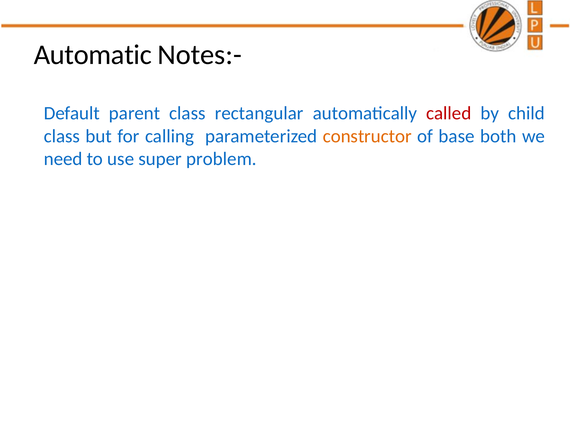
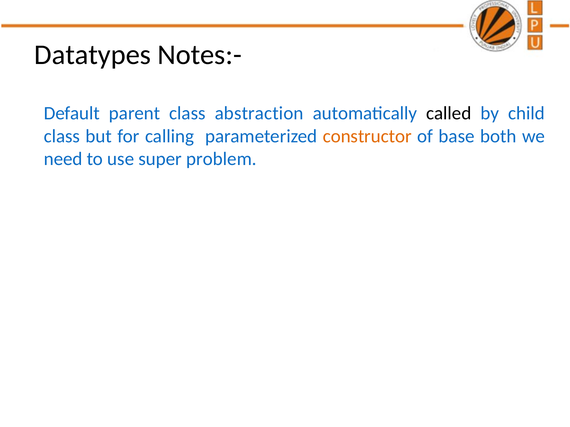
Automatic: Automatic -> Datatypes
rectangular: rectangular -> abstraction
called colour: red -> black
